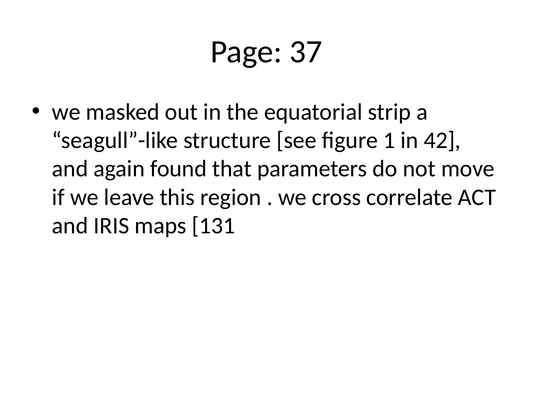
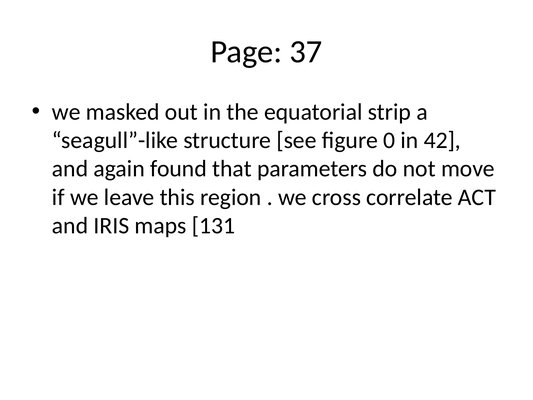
1: 1 -> 0
